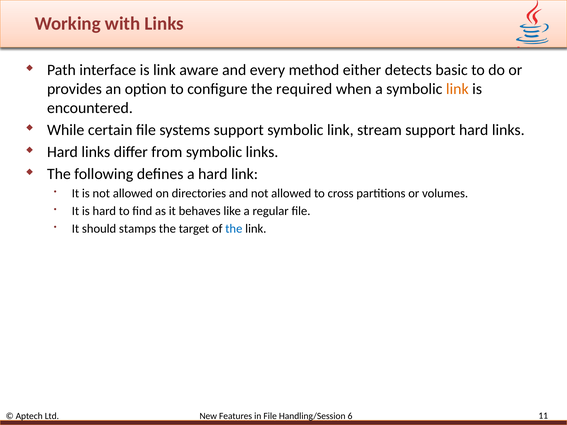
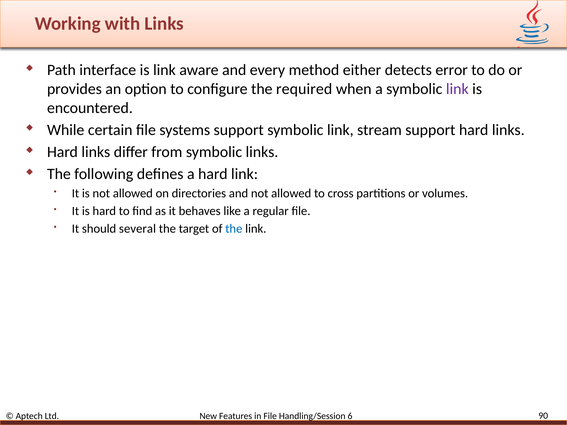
basic: basic -> error
link at (457, 89) colour: orange -> purple
stamps: stamps -> several
11: 11 -> 90
